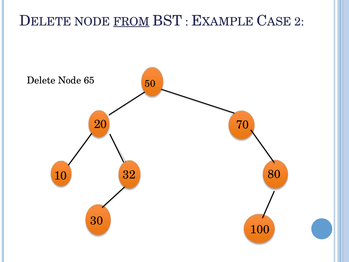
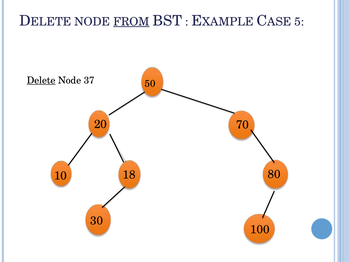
2: 2 -> 5
Delete underline: none -> present
65: 65 -> 37
32: 32 -> 18
